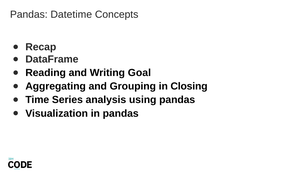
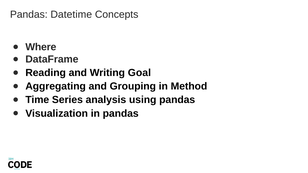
Recap: Recap -> Where
Closing: Closing -> Method
